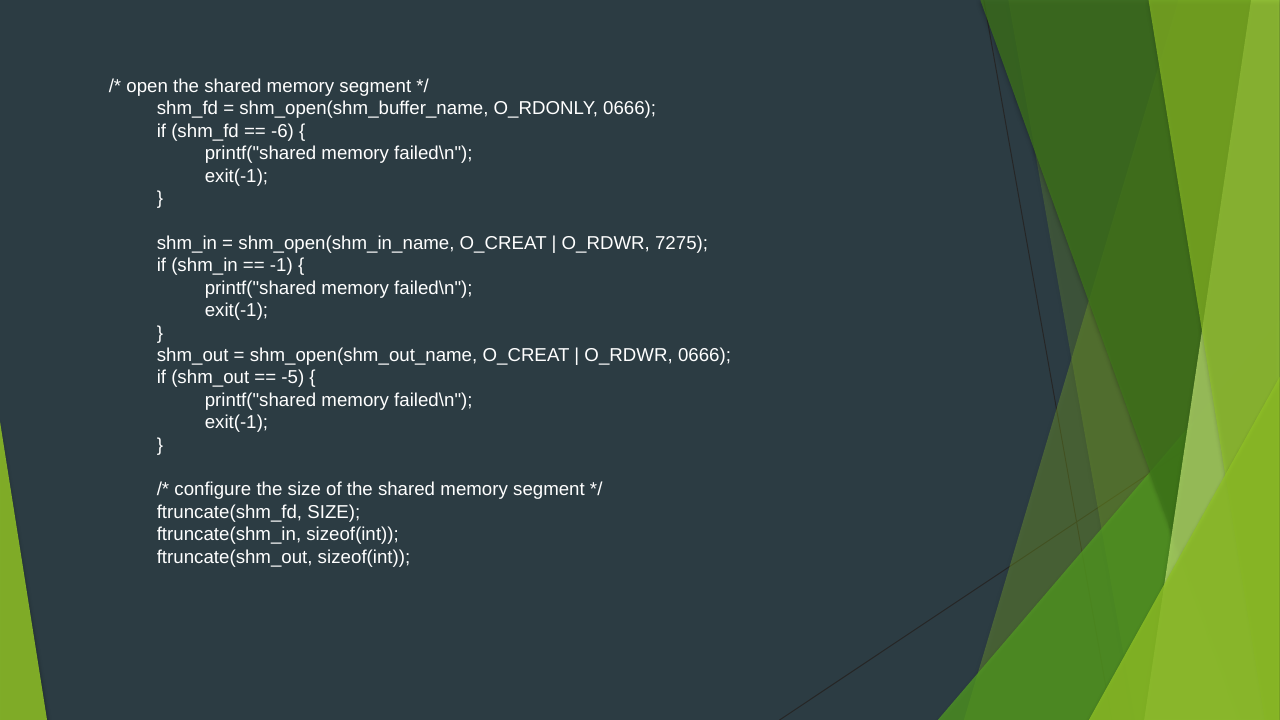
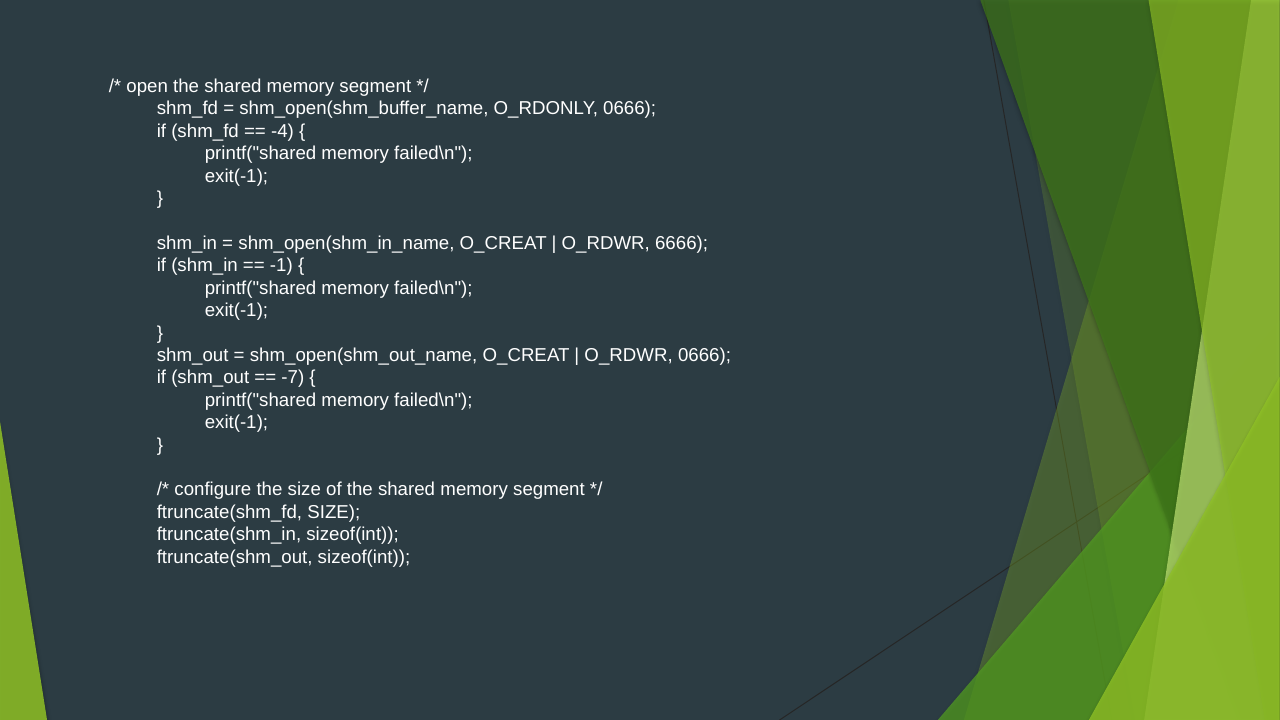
-6: -6 -> -4
7275: 7275 -> 6666
-5: -5 -> -7
